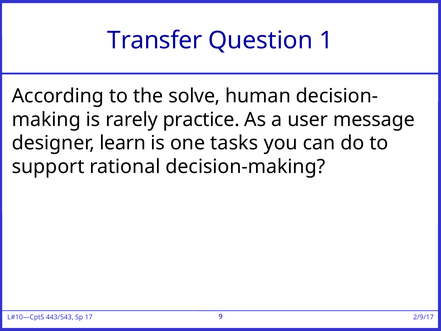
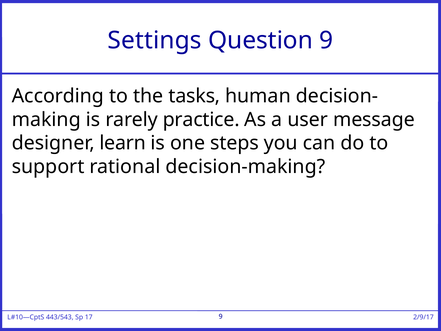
Transfer: Transfer -> Settings
Question 1: 1 -> 9
solve: solve -> tasks
tasks: tasks -> steps
